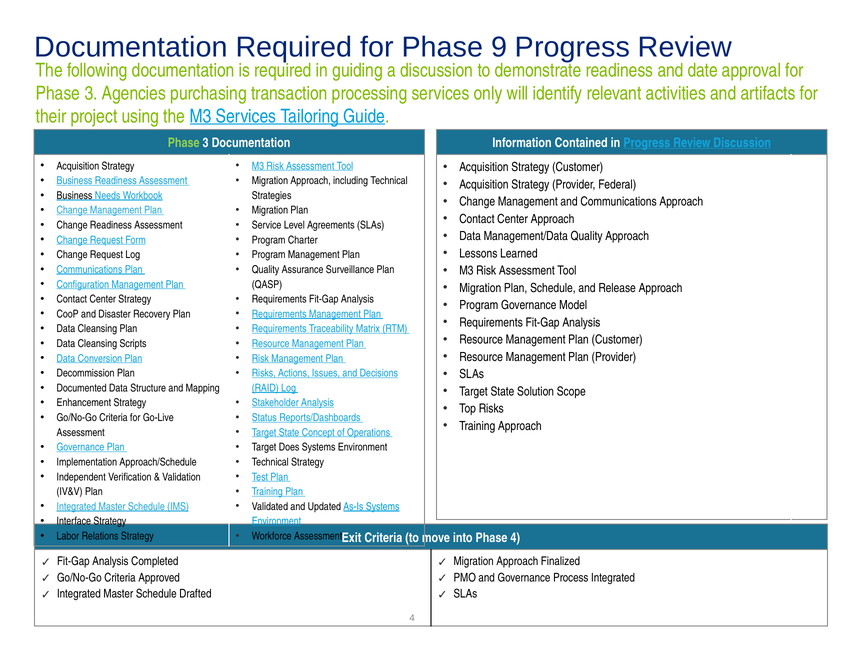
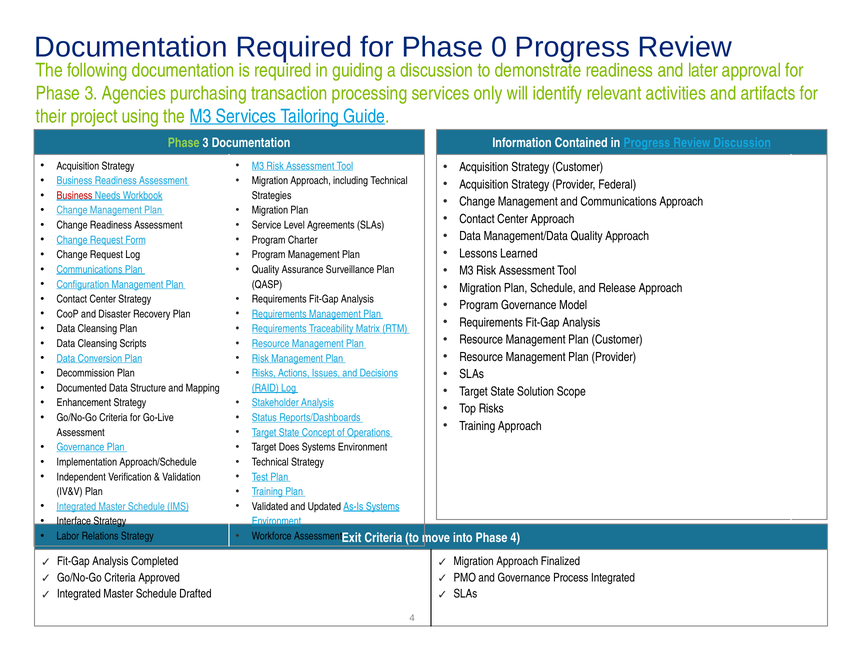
9: 9 -> 0
date: date -> later
Business at (75, 195) colour: black -> red
